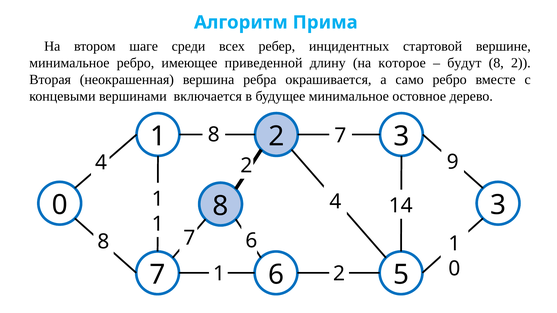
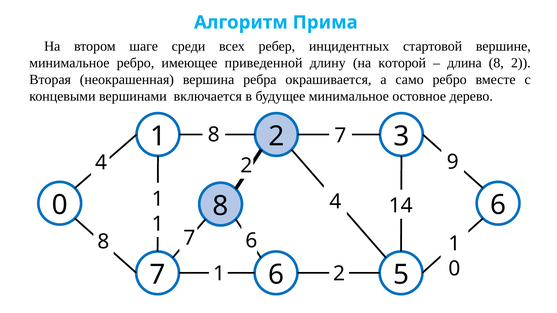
которое: которое -> которой
будут: будут -> длина
0 3: 3 -> 6
